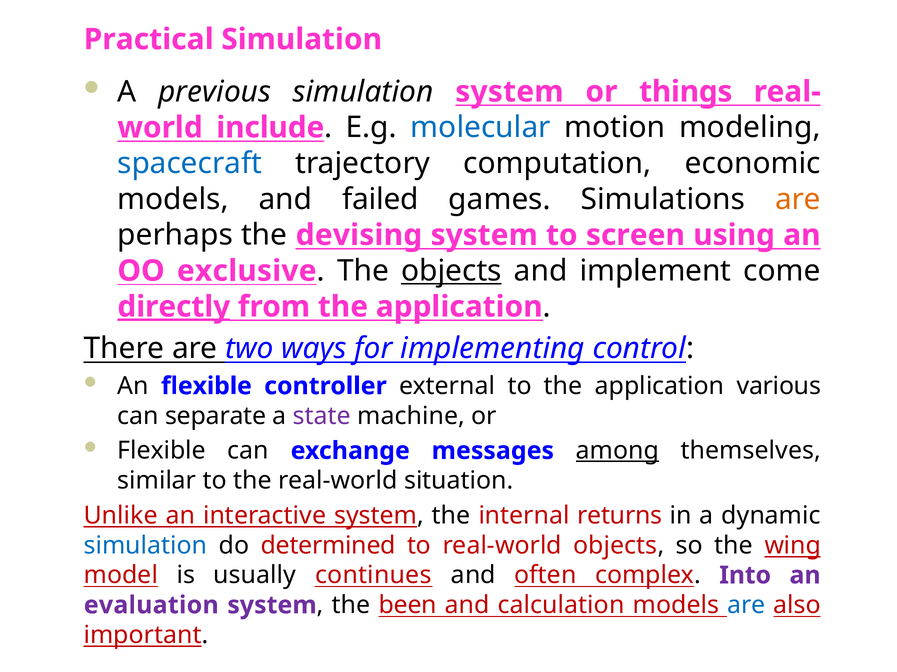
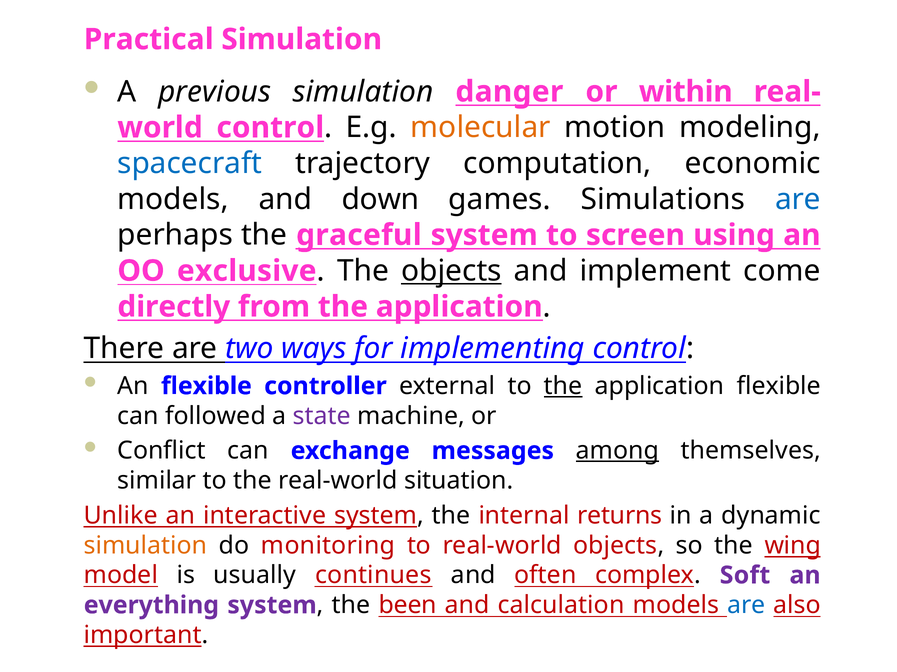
simulation system: system -> danger
things: things -> within
include at (270, 128): include -> control
molecular colour: blue -> orange
failed: failed -> down
are at (798, 199) colour: orange -> blue
devising: devising -> graceful
directly underline: present -> none
the at (563, 386) underline: none -> present
application various: various -> flexible
separate: separate -> followed
Flexible at (162, 451): Flexible -> Conflict
simulation at (145, 546) colour: blue -> orange
determined: determined -> monitoring
Into: Into -> Soft
evaluation: evaluation -> everything
